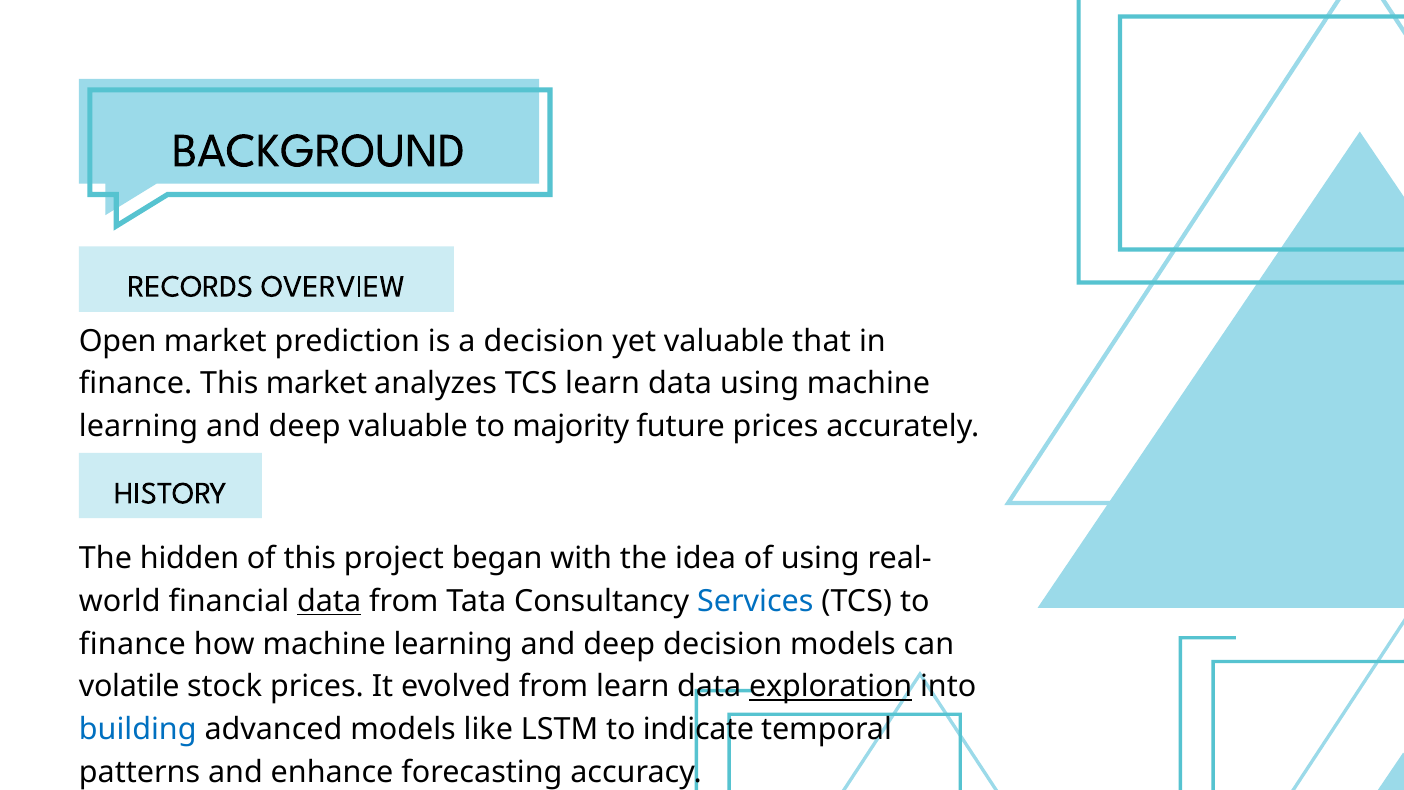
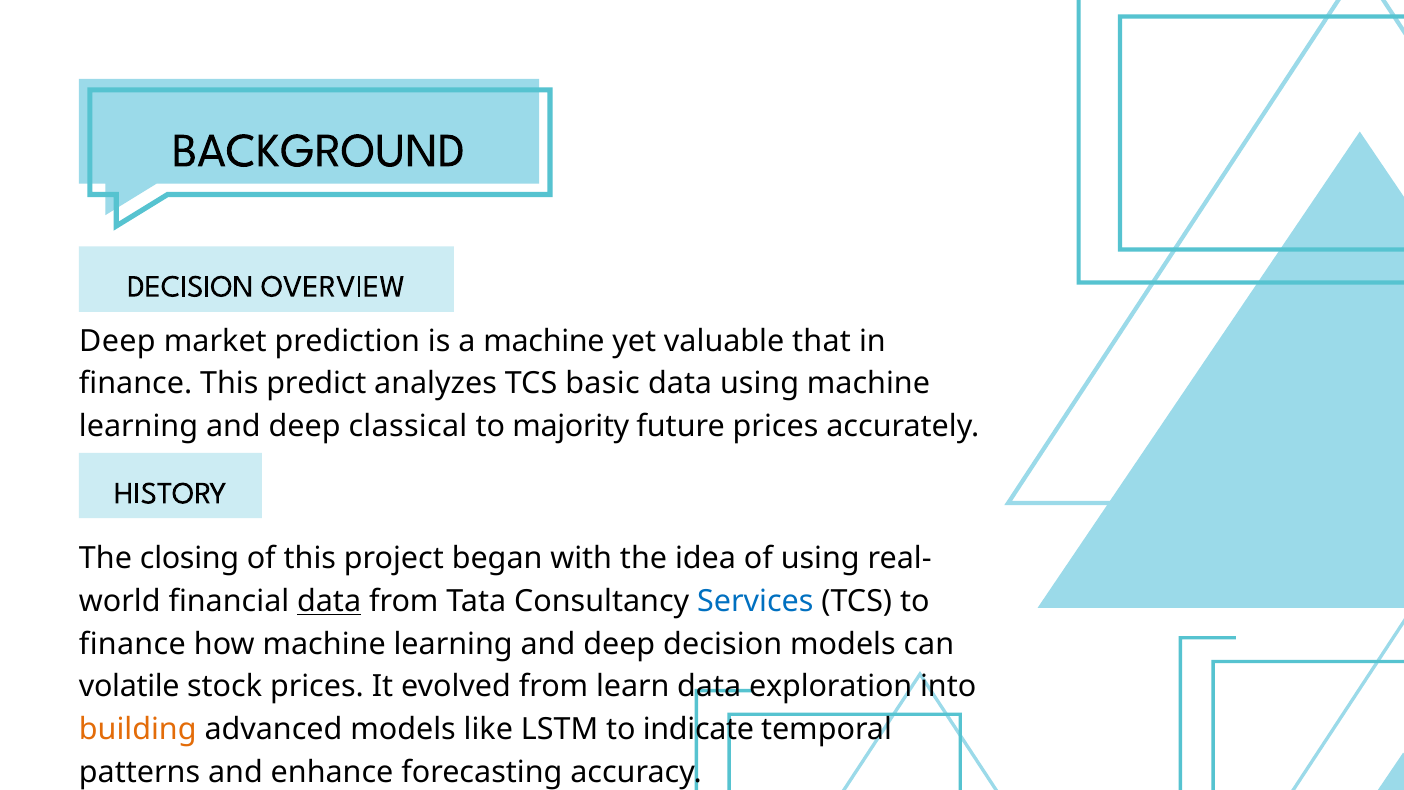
RECORDS at (190, 286): RECORDS -> DECISION
Open at (118, 341): Open -> Deep
a decision: decision -> machine
This market: market -> predict
TCS learn: learn -> basic
deep valuable: valuable -> classical
hidden: hidden -> closing
exploration underline: present -> none
building colour: blue -> orange
